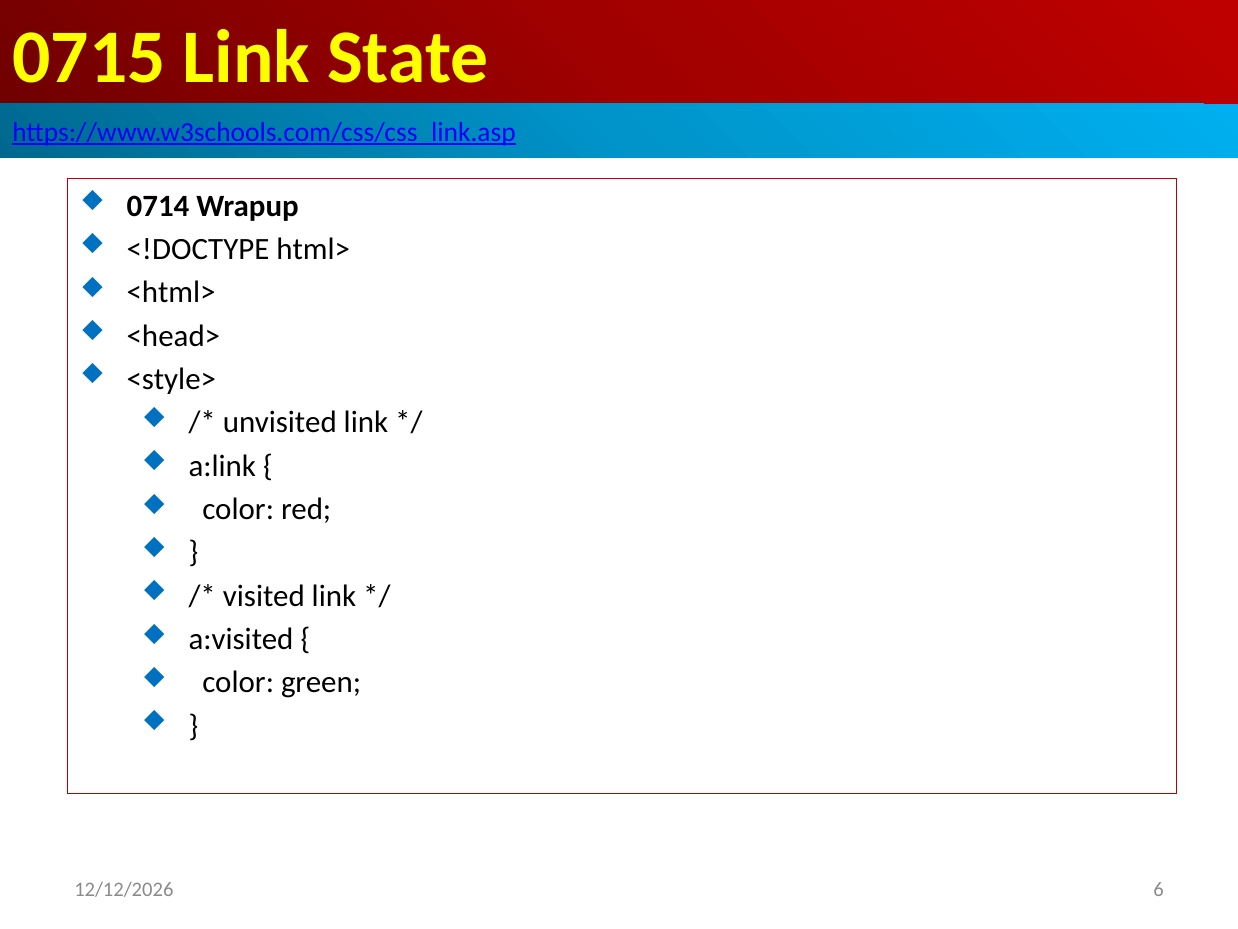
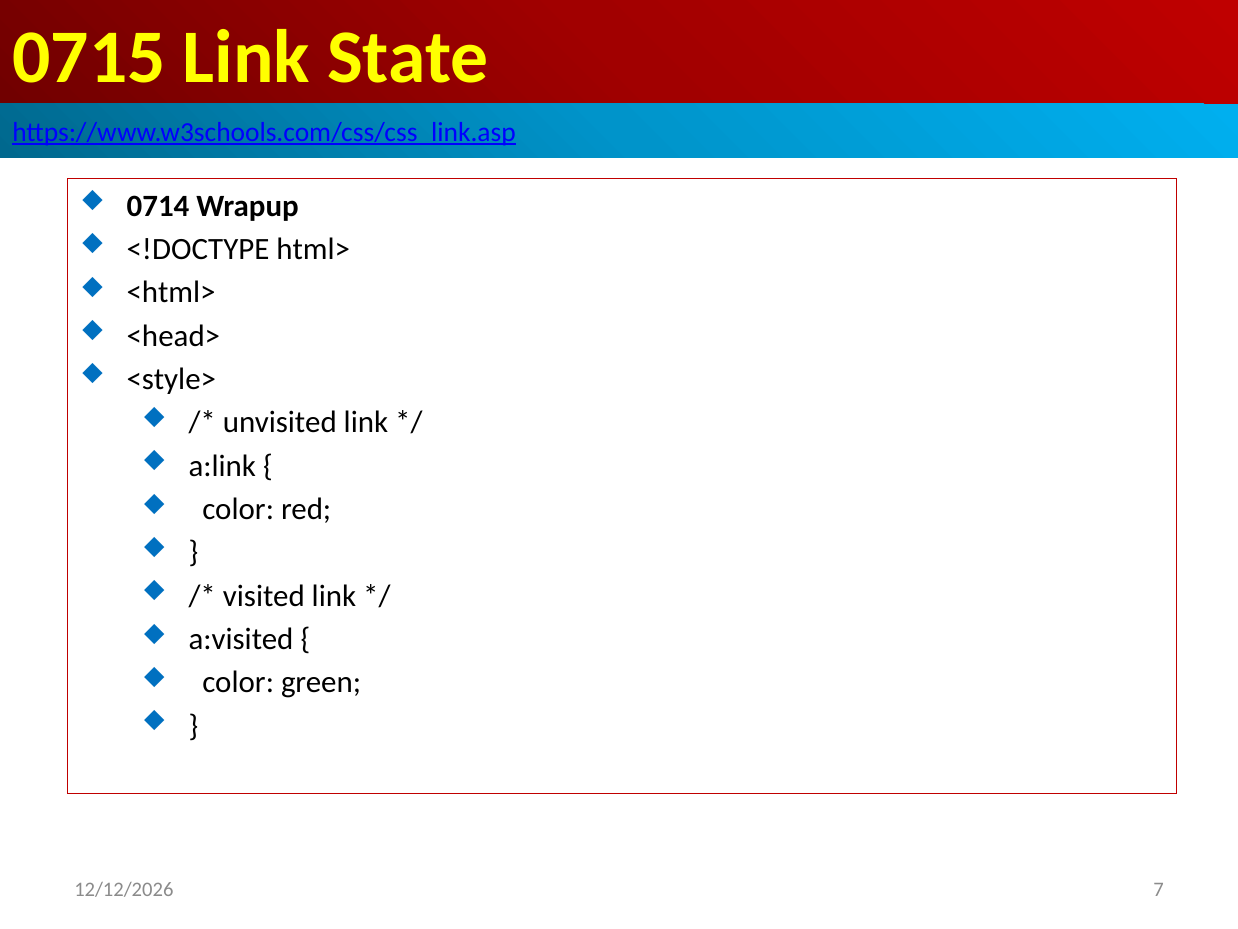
6: 6 -> 7
